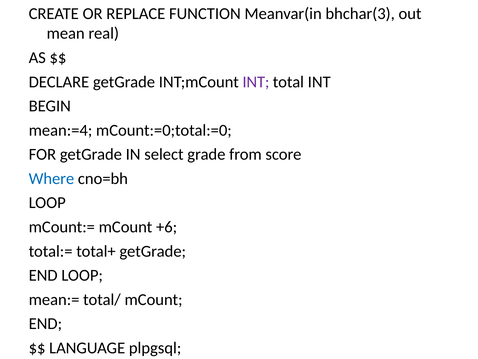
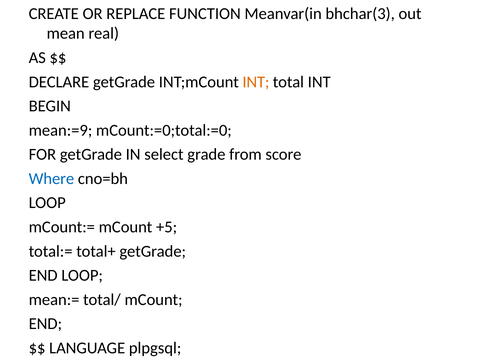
INT at (256, 82) colour: purple -> orange
mean:=4: mean:=4 -> mean:=9
+6: +6 -> +5
